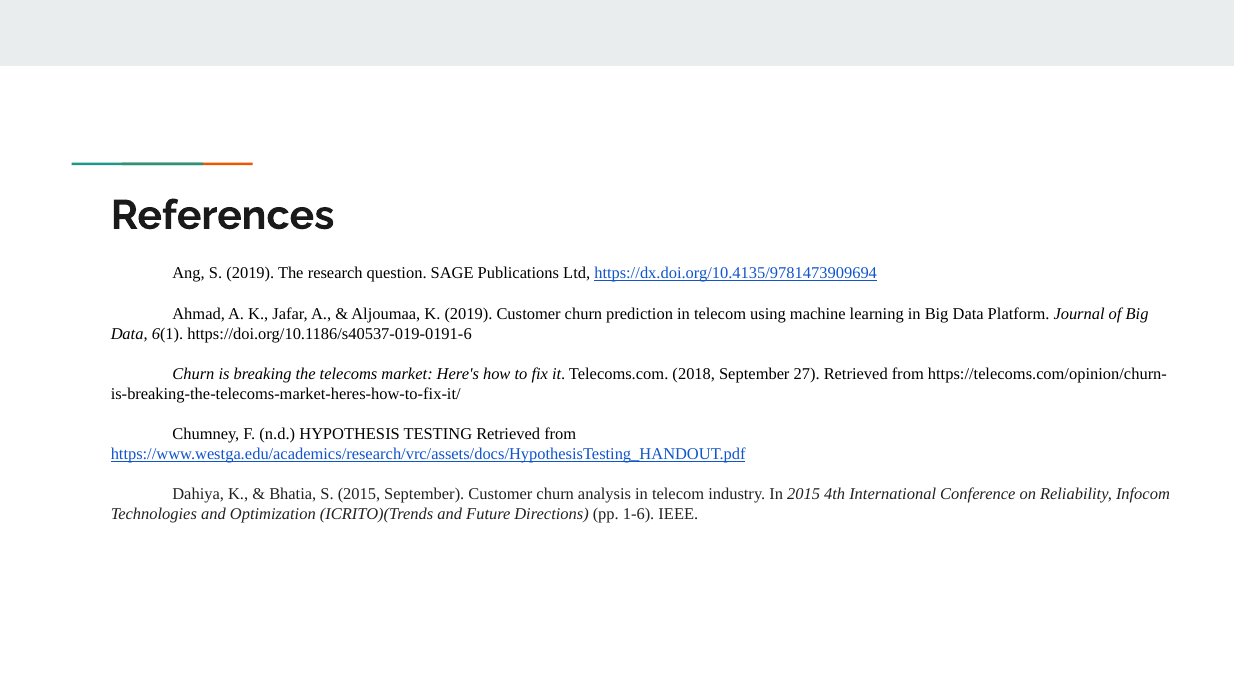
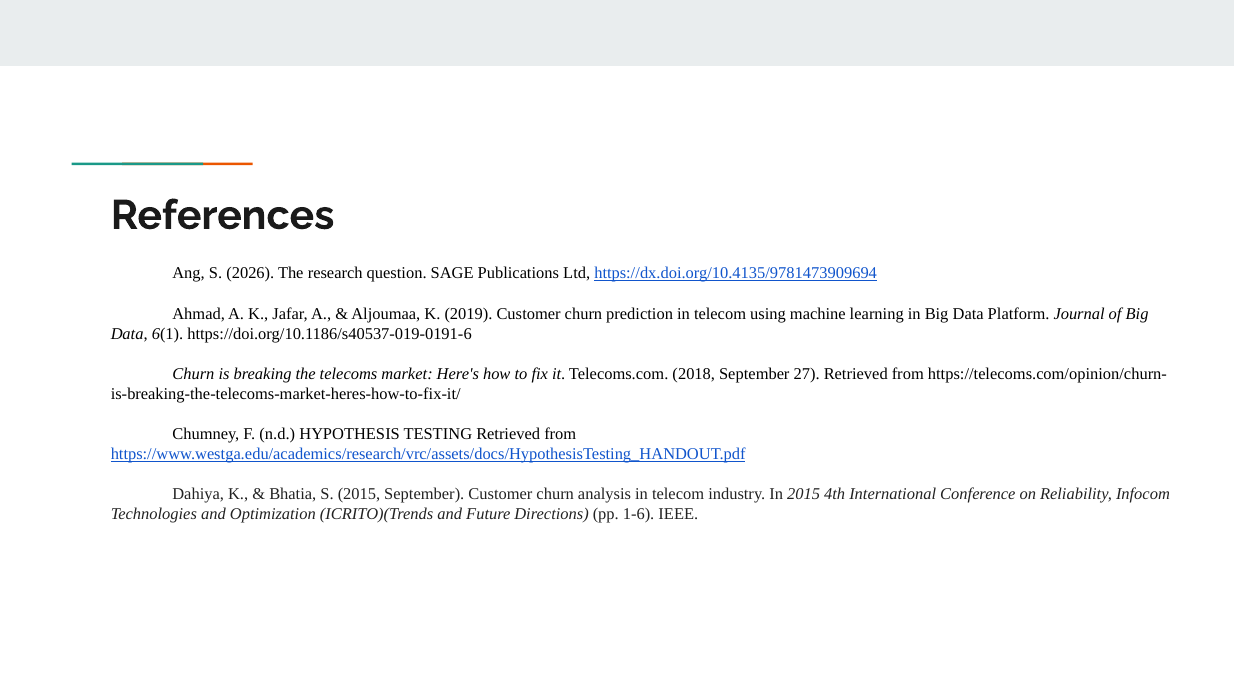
S 2019: 2019 -> 2026
